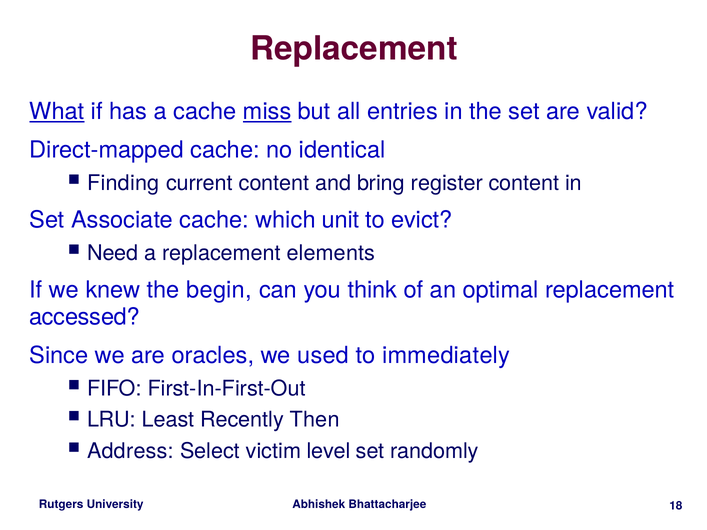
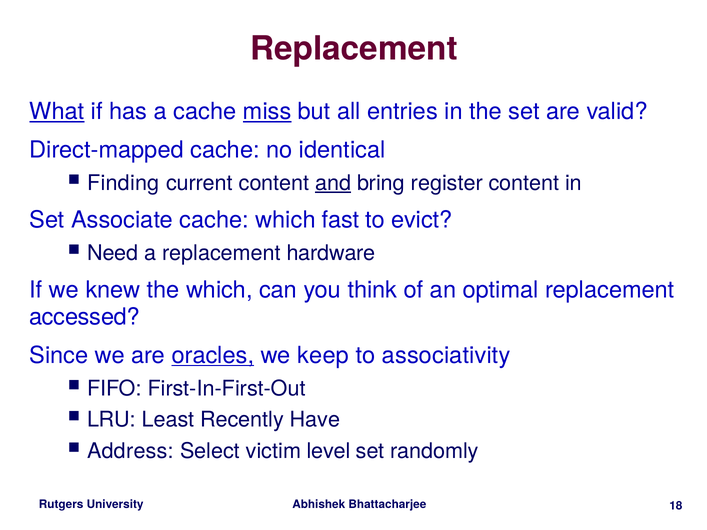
and underline: none -> present
unit: unit -> fast
elements: elements -> hardware
the begin: begin -> which
oracles underline: none -> present
used: used -> keep
immediately: immediately -> associativity
Then: Then -> Have
